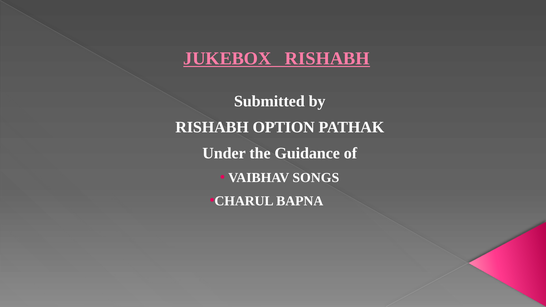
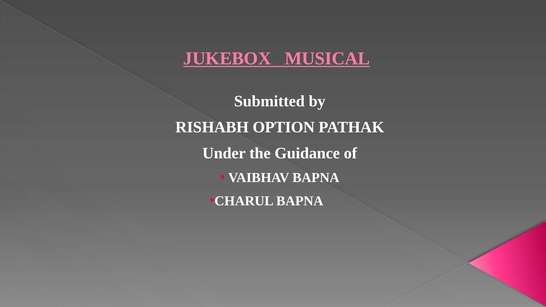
JUKEBOX RISHABH: RISHABH -> MUSICAL
VAIBHAV SONGS: SONGS -> BAPNA
